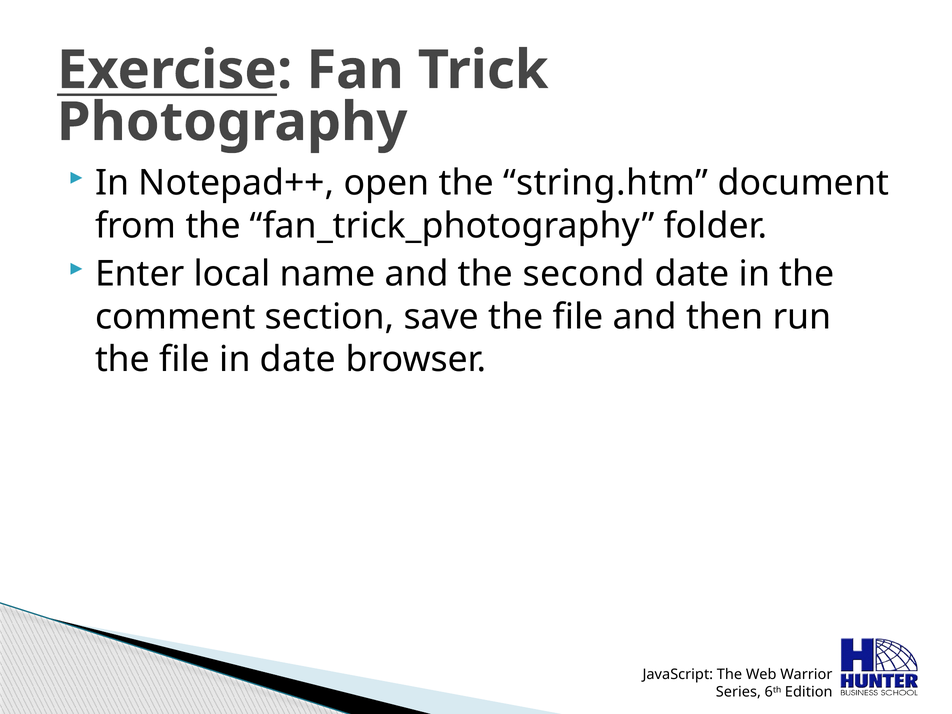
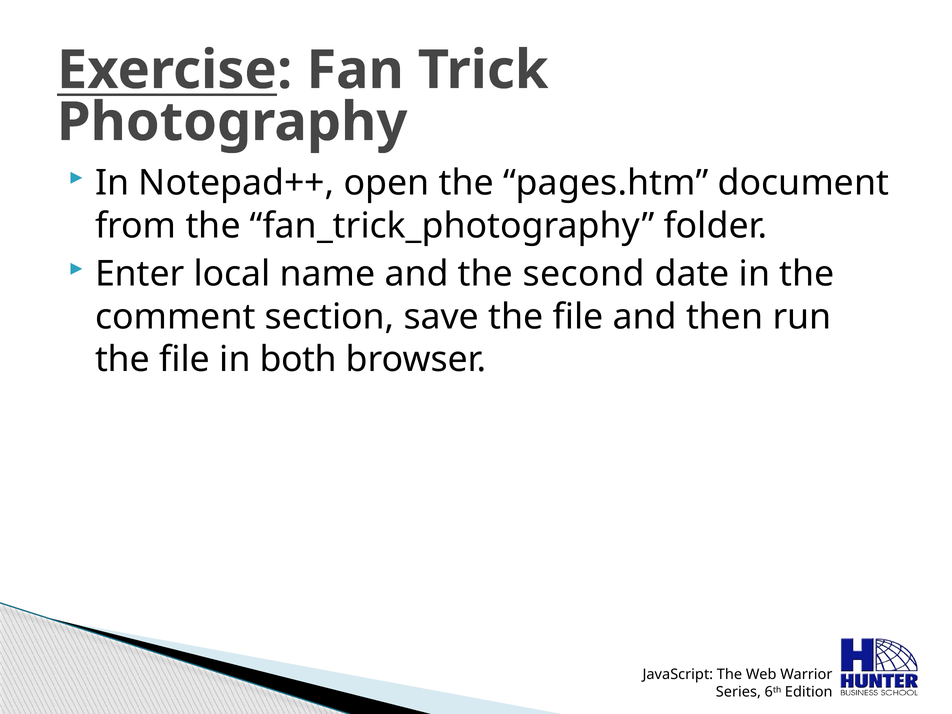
string.htm: string.htm -> pages.htm
in date: date -> both
